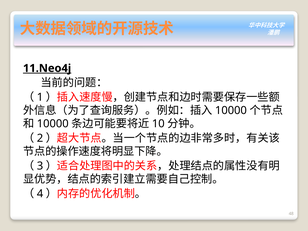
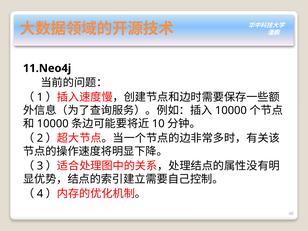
11.Neo4j underline: present -> none
